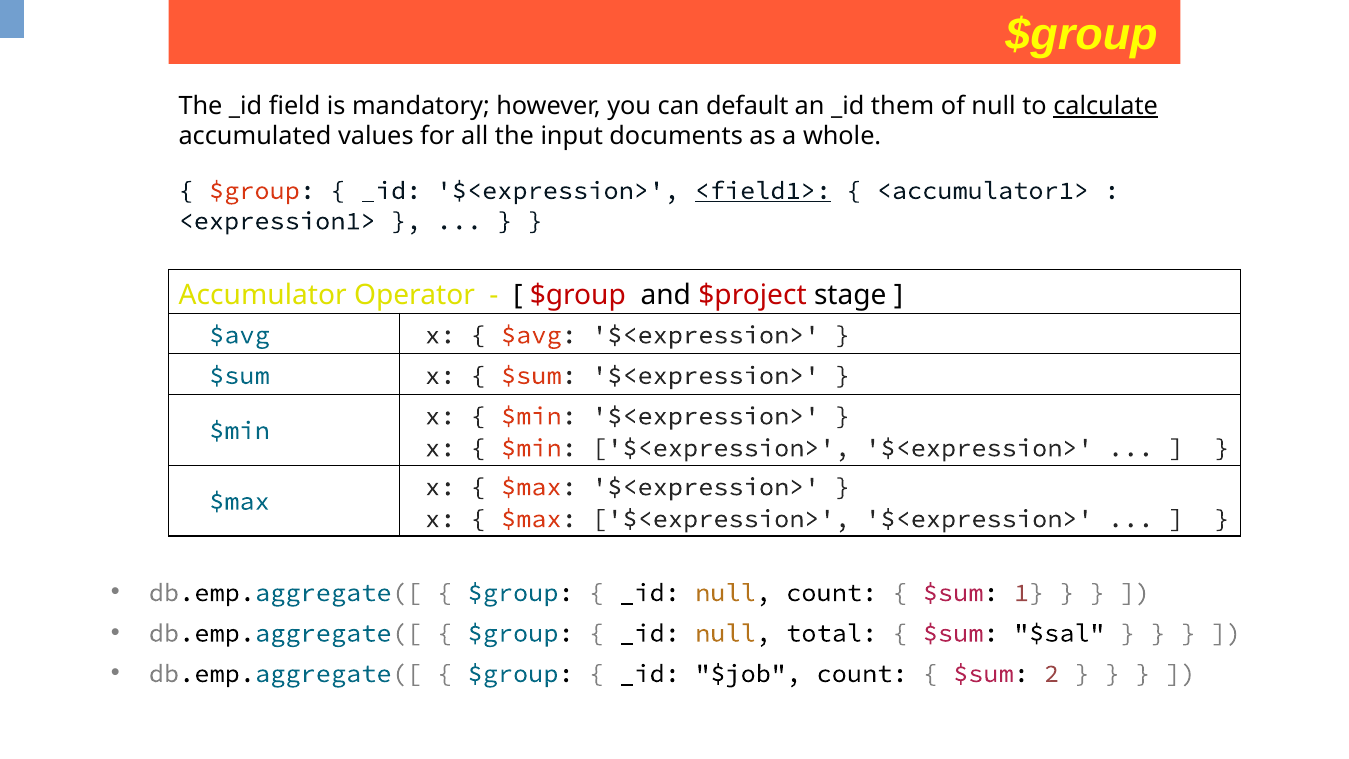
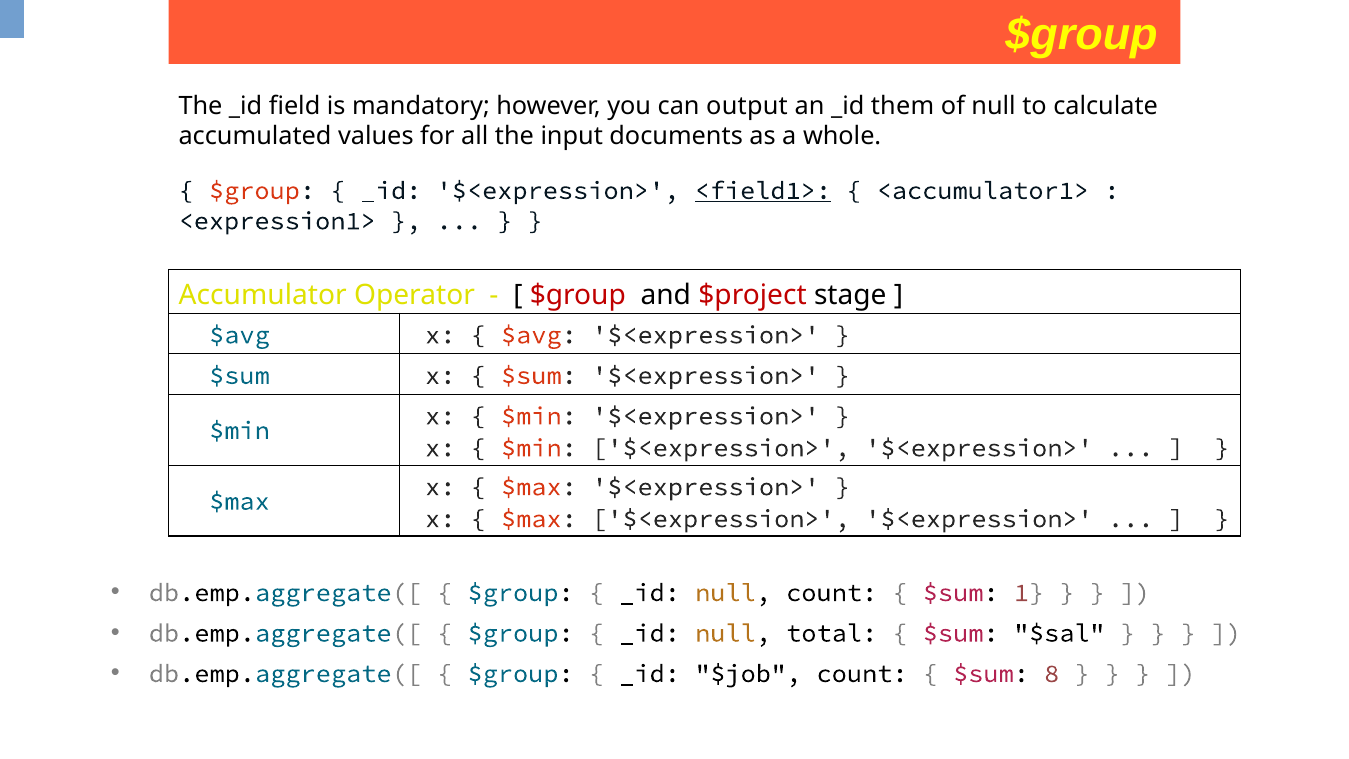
default: default -> output
calculate underline: present -> none
2: 2 -> 8
